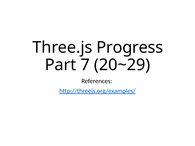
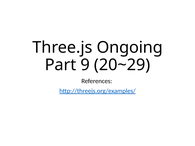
Progress: Progress -> Ongoing
7: 7 -> 9
